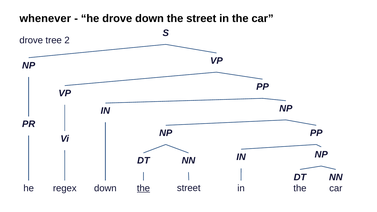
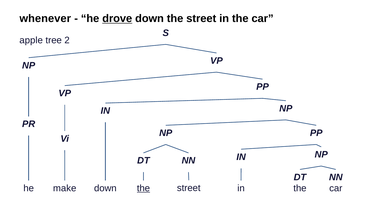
drove at (117, 19) underline: none -> present
drove at (31, 40): drove -> apple
regex: regex -> make
